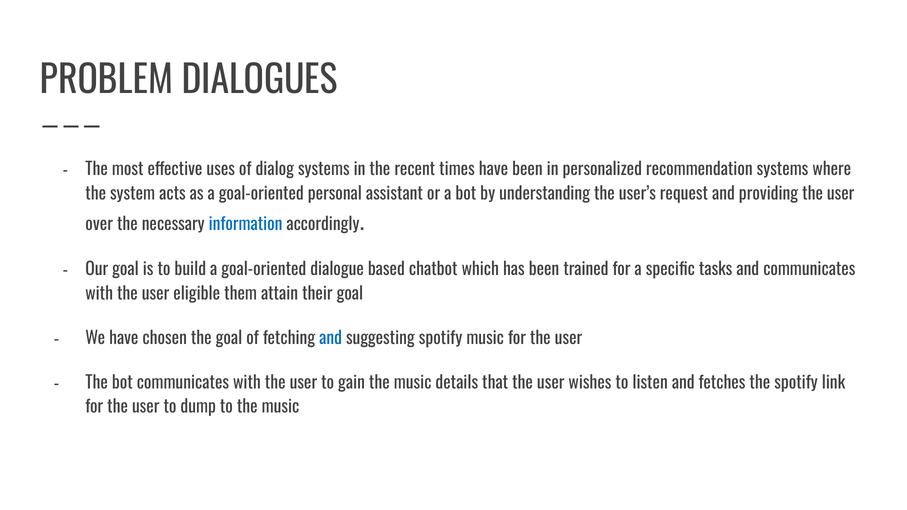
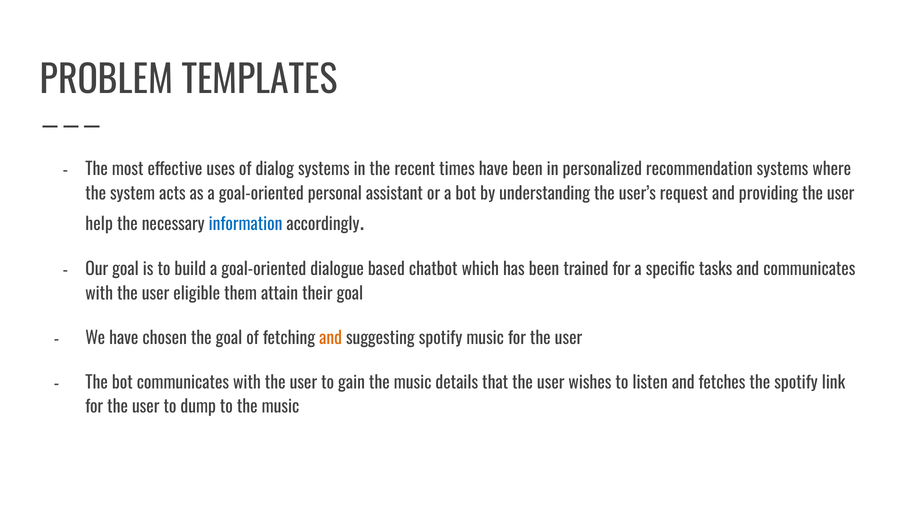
DIALOGUES: DIALOGUES -> TEMPLATES
over: over -> help
and at (331, 339) colour: blue -> orange
